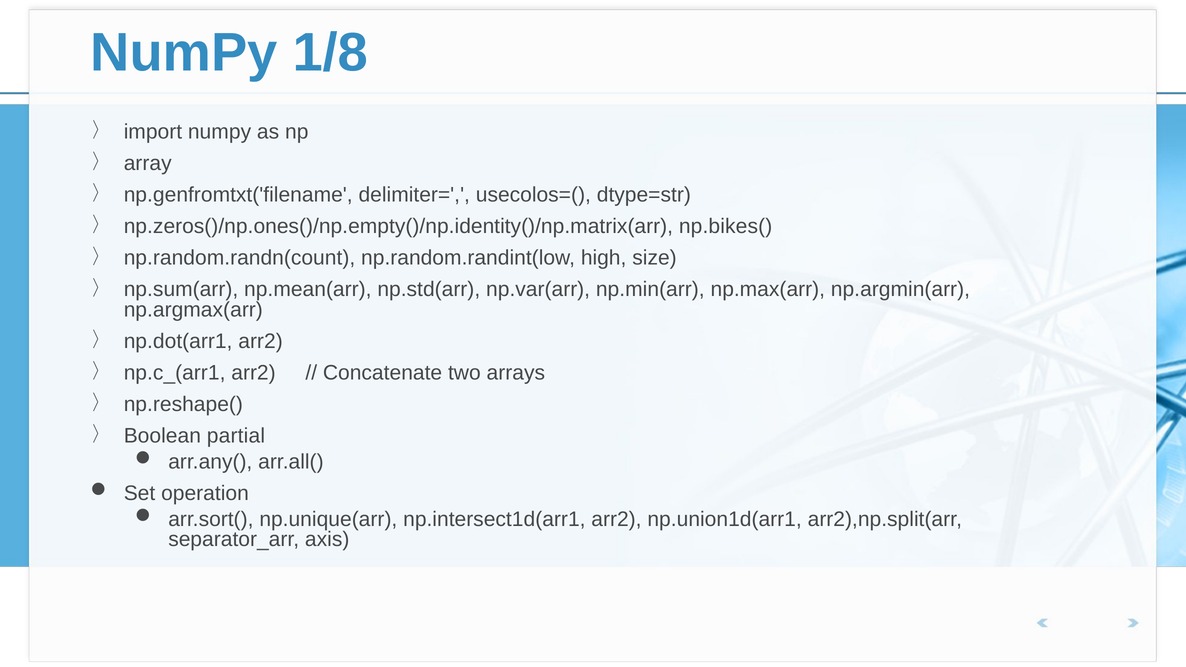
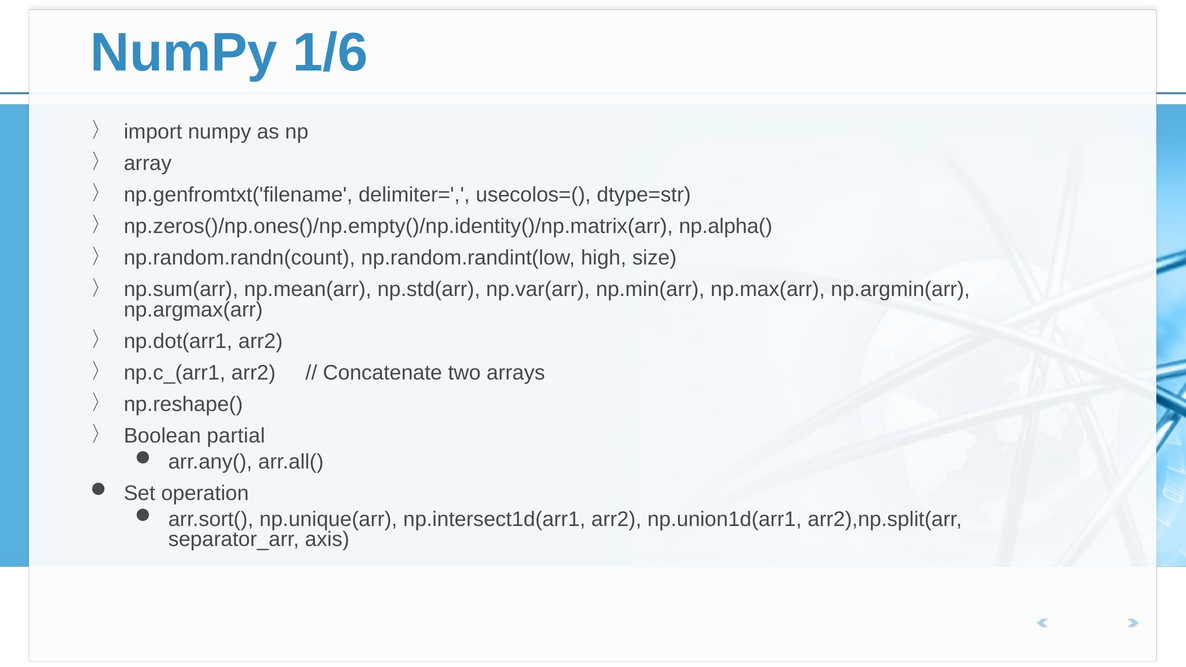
1/8: 1/8 -> 1/6
np.bikes(: np.bikes( -> np.alpha(
